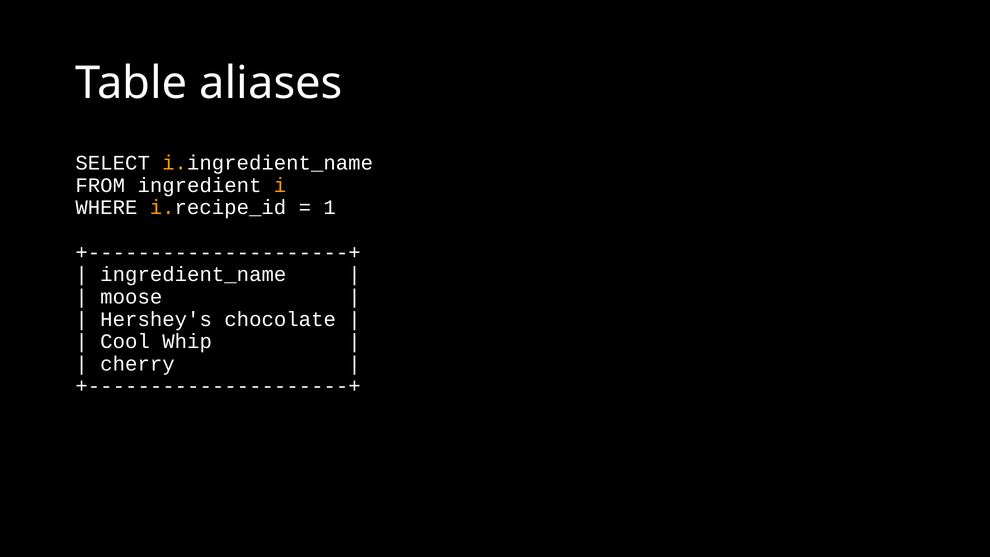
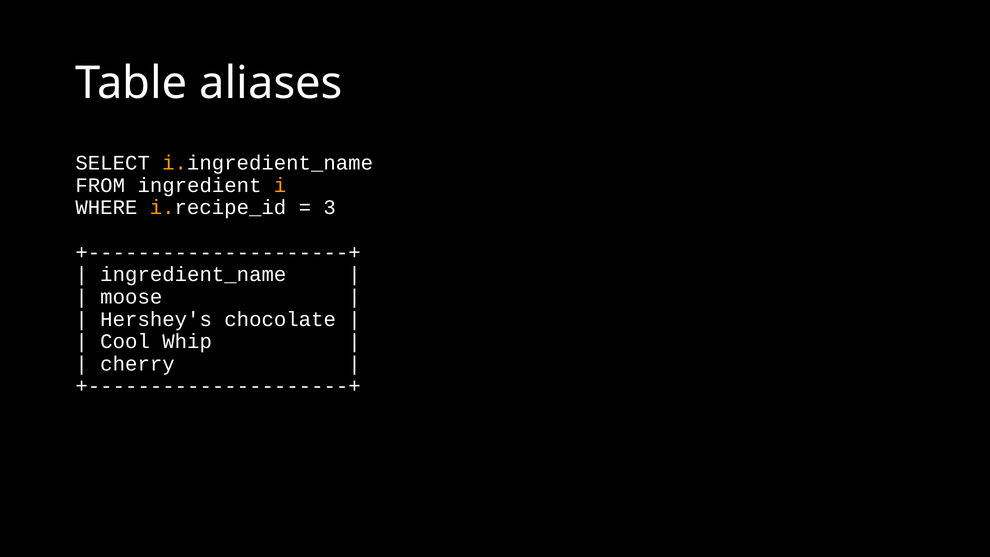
1: 1 -> 3
